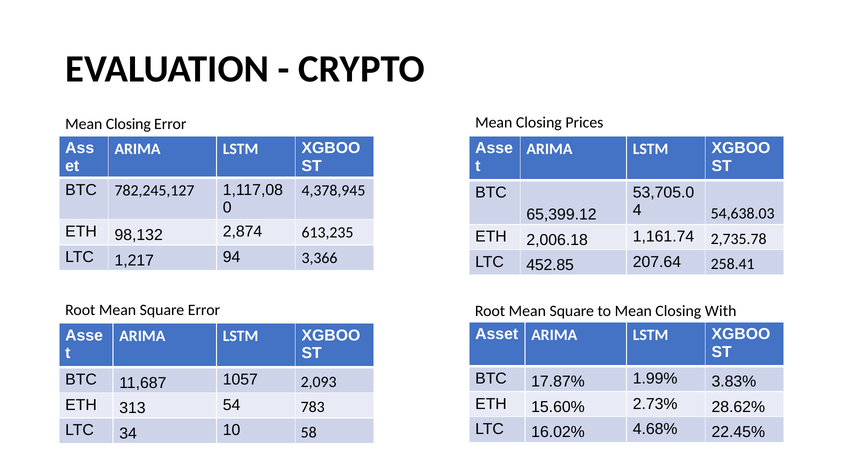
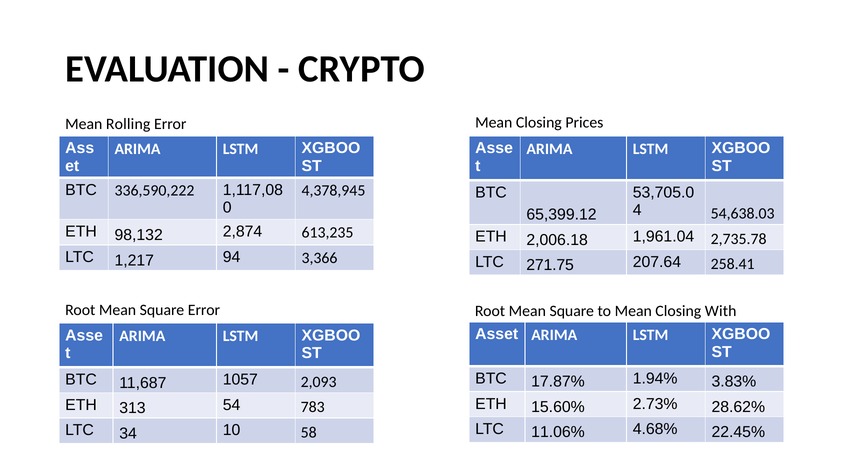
Closing at (128, 124): Closing -> Rolling
782,245,127: 782,245,127 -> 336,590,222
1,161.74: 1,161.74 -> 1,961.04
452.85: 452.85 -> 271.75
1.99%: 1.99% -> 1.94%
16.02%: 16.02% -> 11.06%
